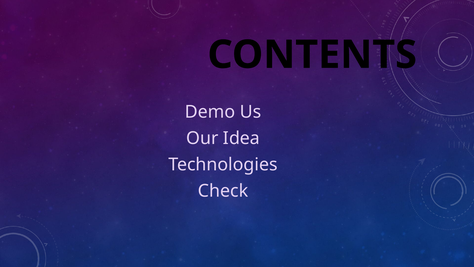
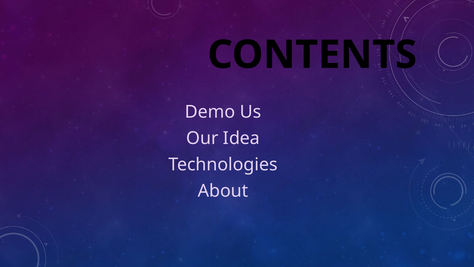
Check: Check -> About
